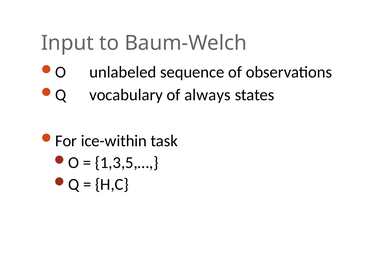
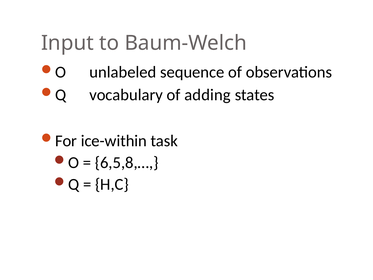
always: always -> adding
1,3,5,…: 1,3,5,… -> 6,5,8,…
